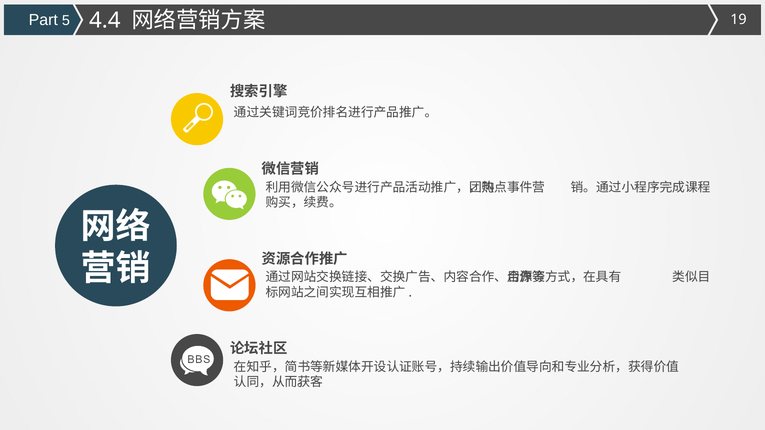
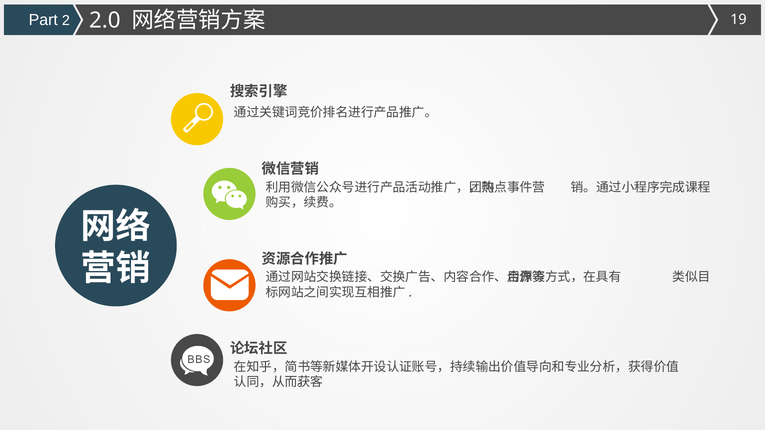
5: 5 -> 2
4.4: 4.4 -> 2.0
